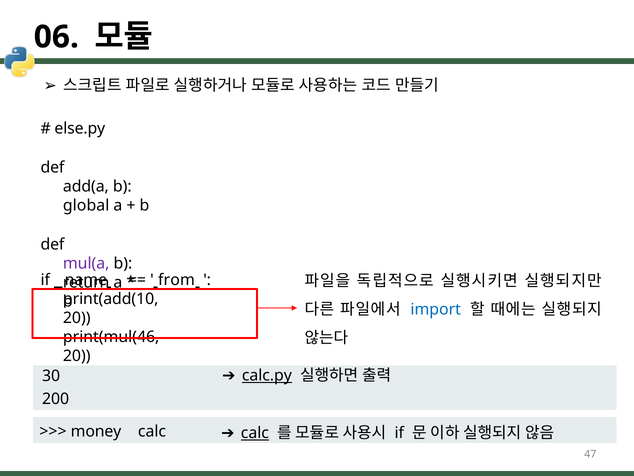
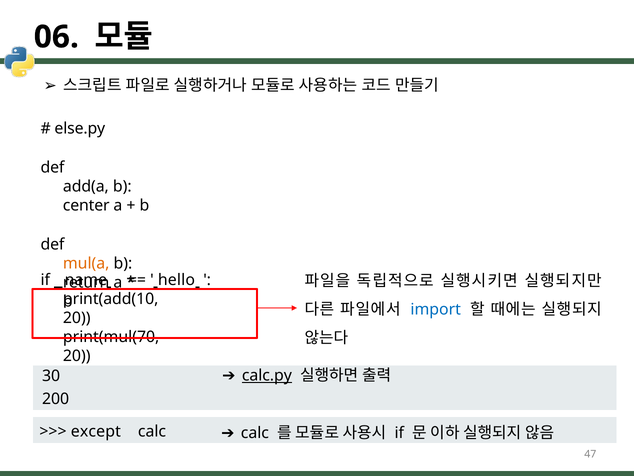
global: global -> center
mul(a colour: purple -> orange
from: from -> hello
print(mul(46: print(mul(46 -> print(mul(70
money: money -> except
calc at (255, 433) underline: present -> none
